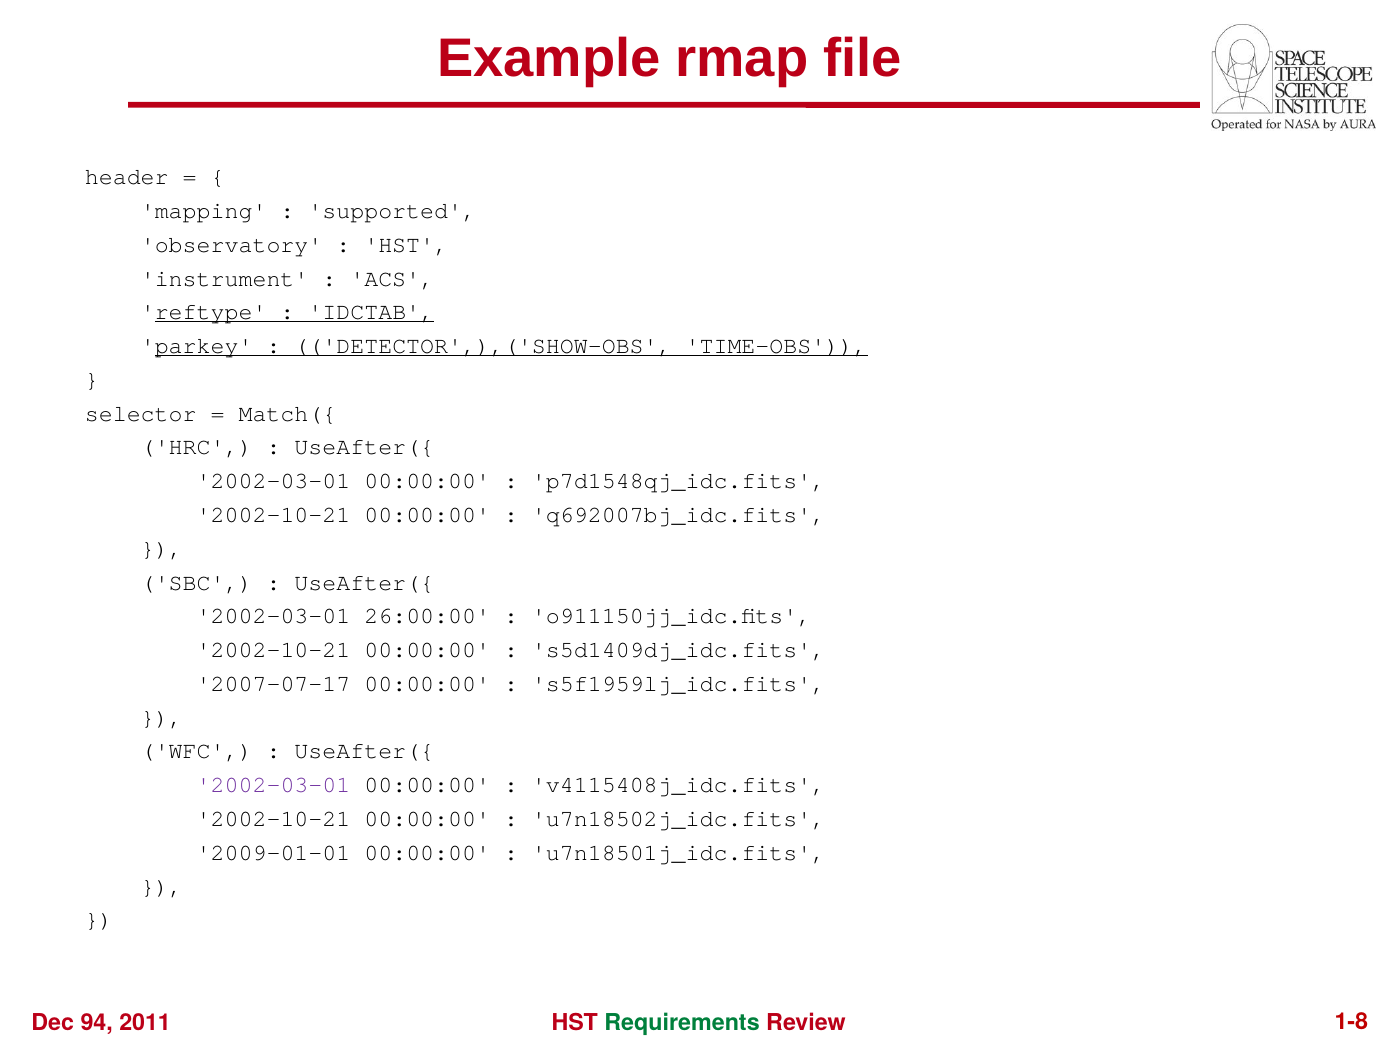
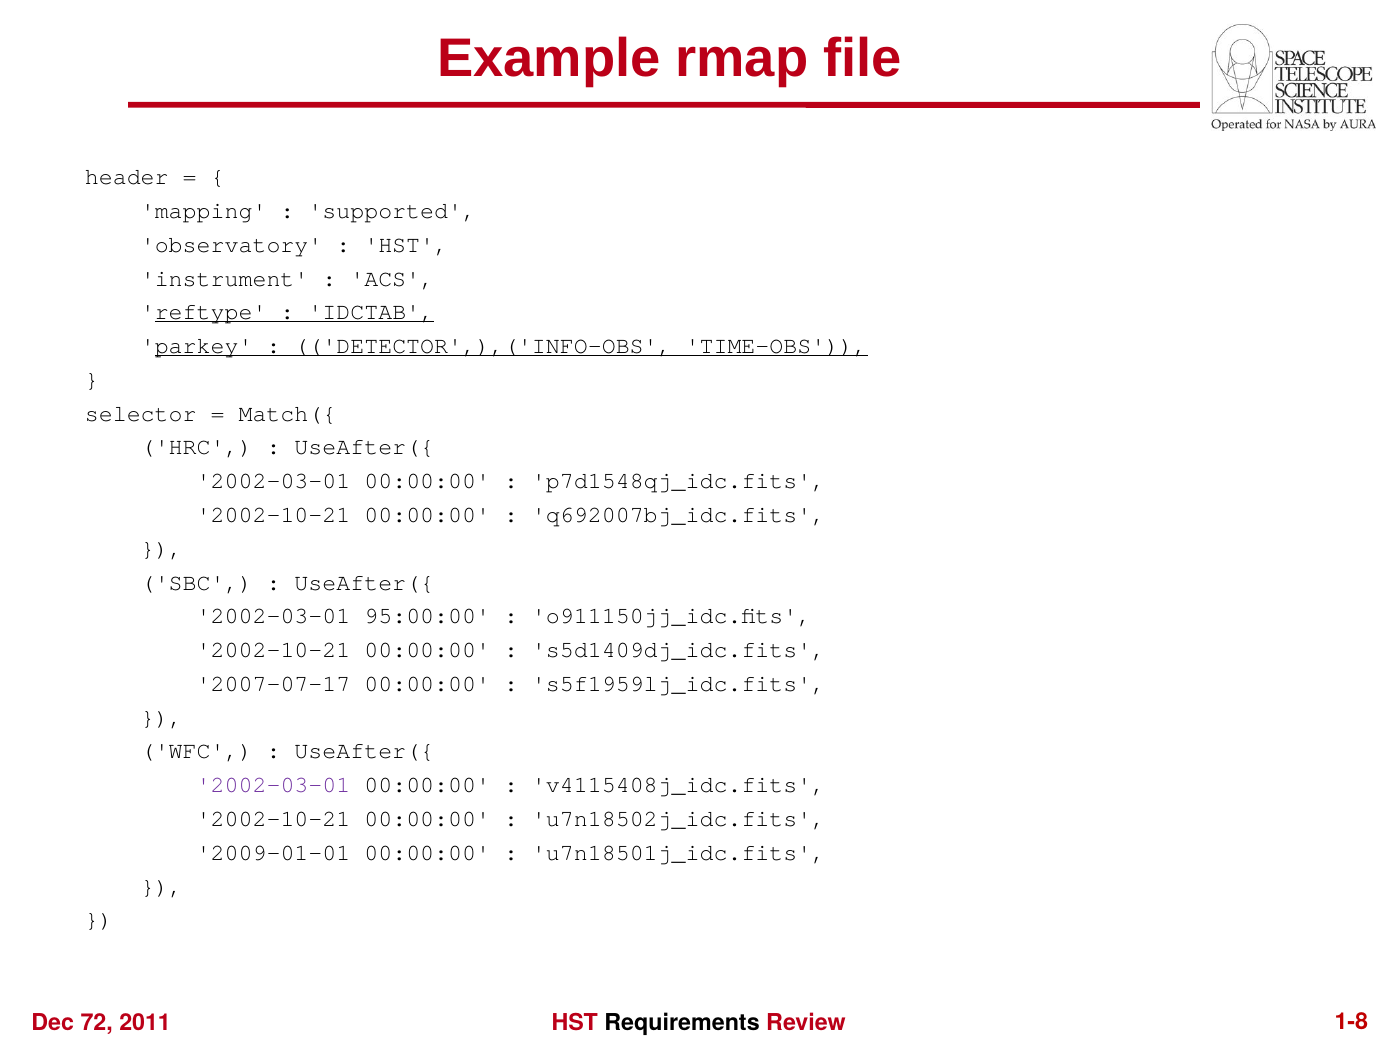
DETECTOR',),('SHOW-OBS: DETECTOR',),('SHOW-OBS -> DETECTOR',),('INFO-OBS
26:00:00: 26:00:00 -> 95:00:00
94: 94 -> 72
Requirements colour: green -> black
